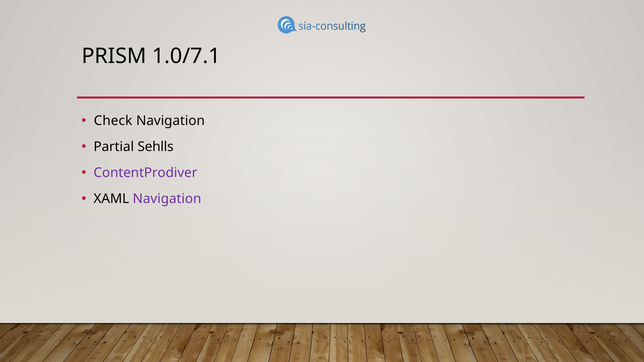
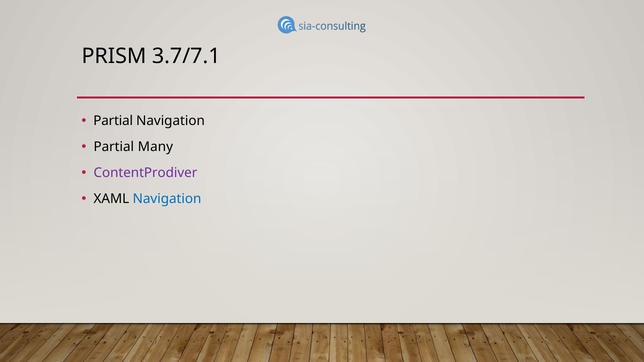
1.0/7.1: 1.0/7.1 -> 3.7/7.1
Check at (113, 121): Check -> Partial
Sehlls: Sehlls -> Many
Navigation at (167, 199) colour: purple -> blue
